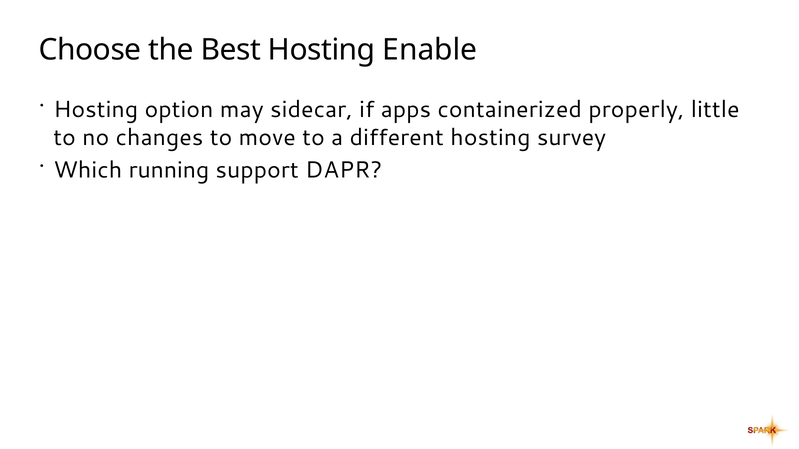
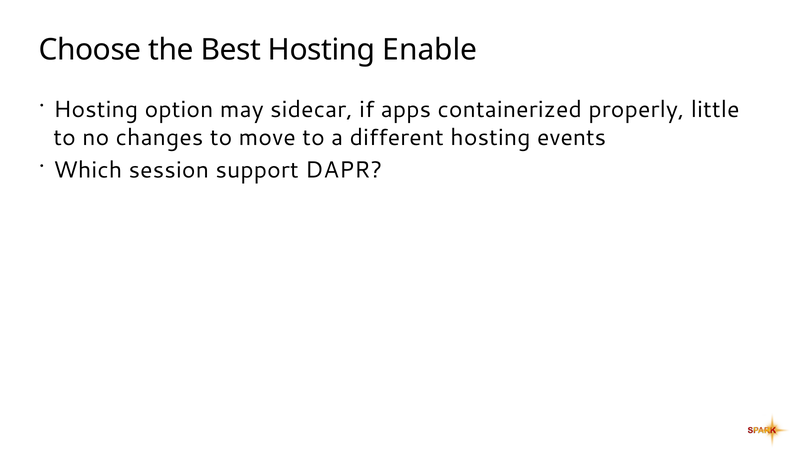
survey: survey -> events
running: running -> session
